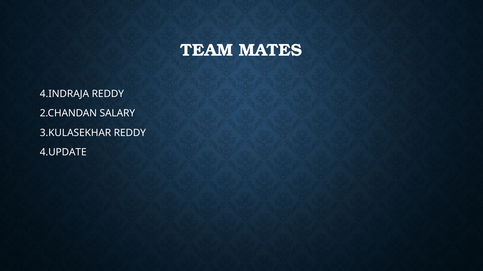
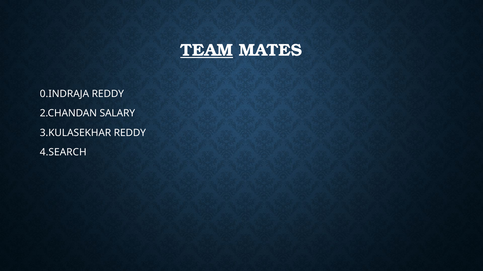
TEAM underline: none -> present
4.INDRAJA: 4.INDRAJA -> 0.INDRAJA
4.UPDATE: 4.UPDATE -> 4.SEARCH
